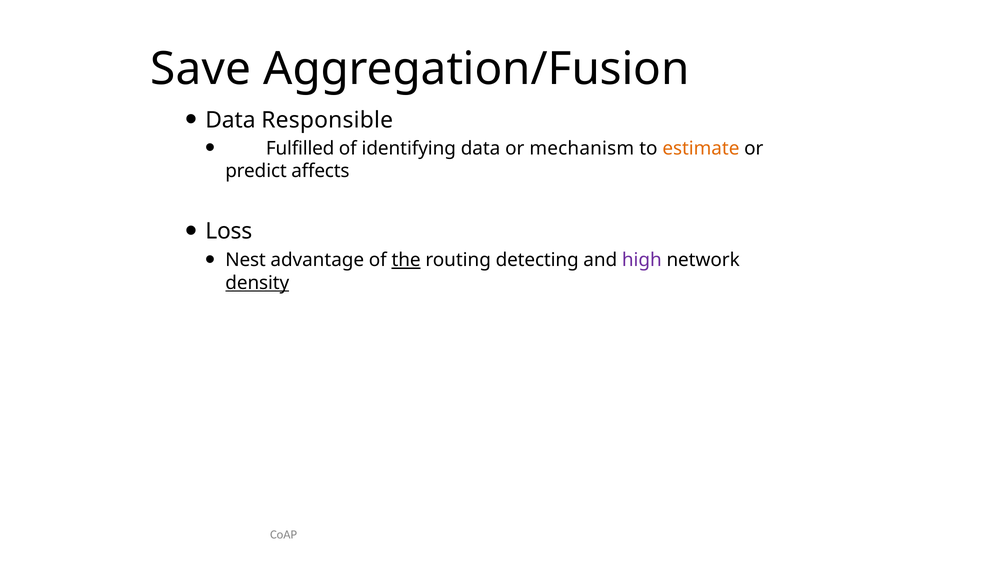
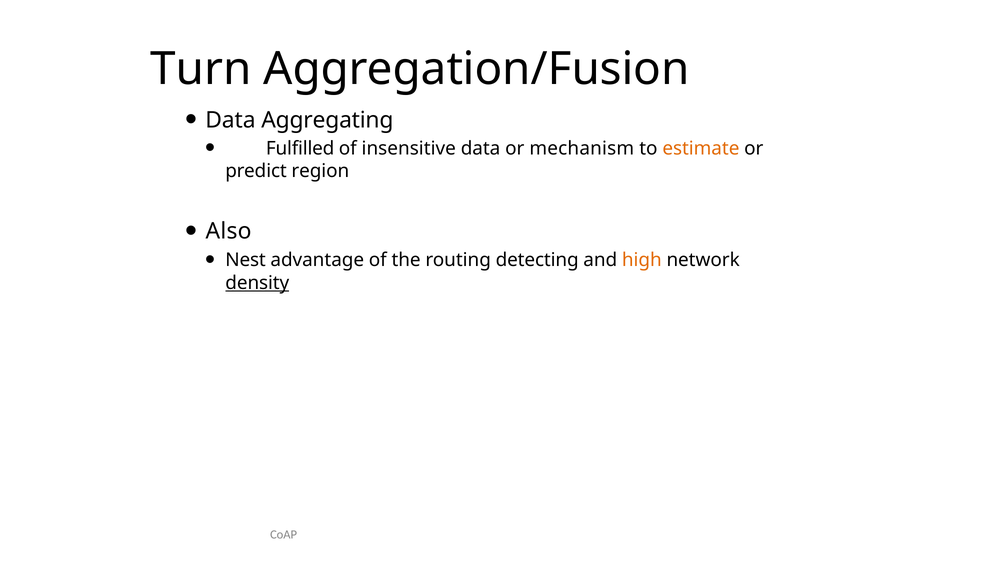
Save: Save -> Turn
Responsible: Responsible -> Aggregating
identifying: identifying -> insensitive
affects: affects -> region
Loss: Loss -> Also
the underline: present -> none
high colour: purple -> orange
